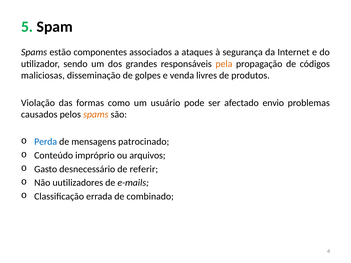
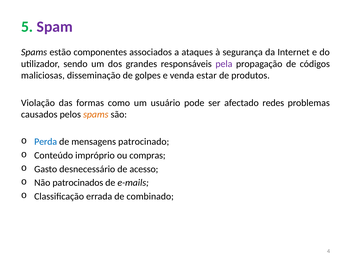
Spam colour: black -> purple
pela colour: orange -> purple
livres: livres -> estar
envio: envio -> redes
arquivos: arquivos -> compras
referir: referir -> acesso
uutilizadores: uutilizadores -> patrocinados
